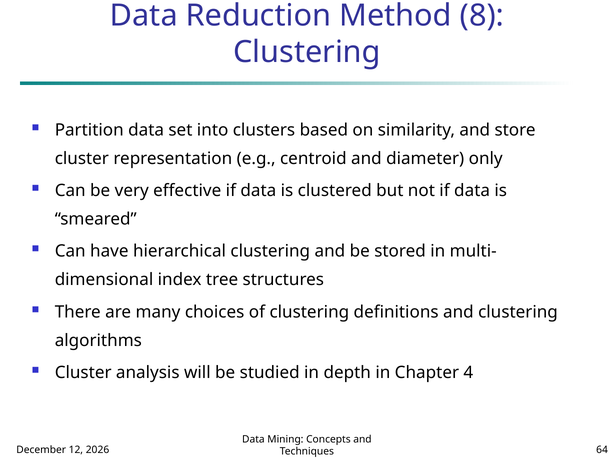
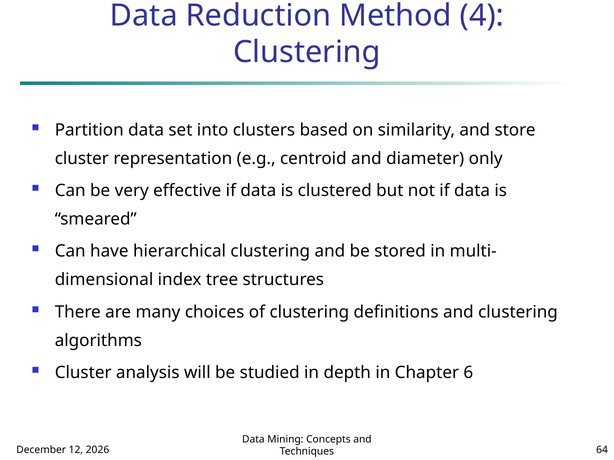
8: 8 -> 4
4: 4 -> 6
